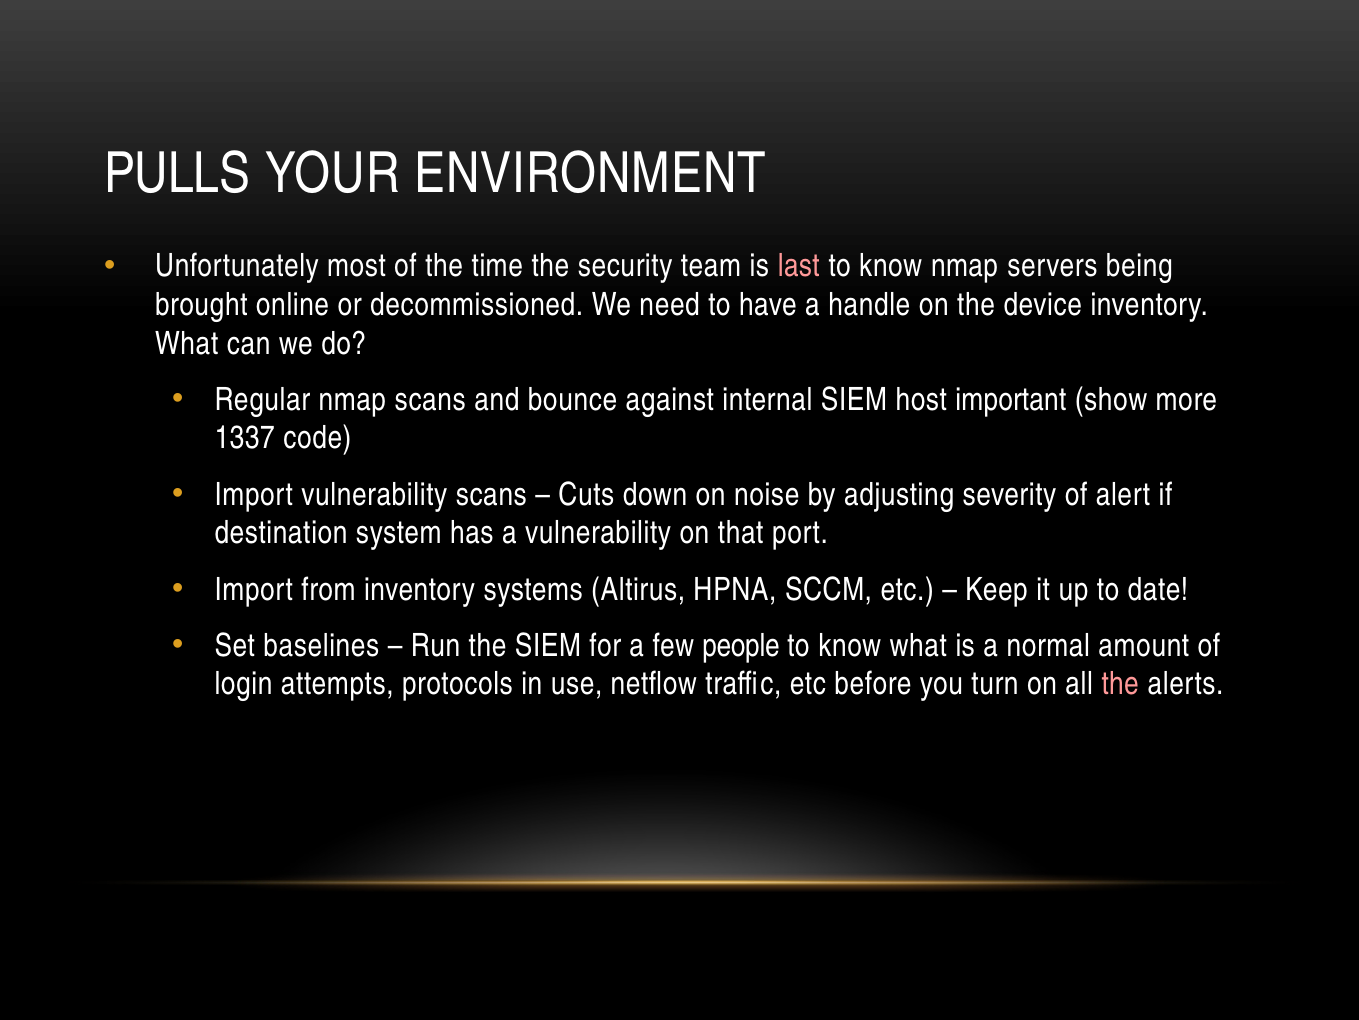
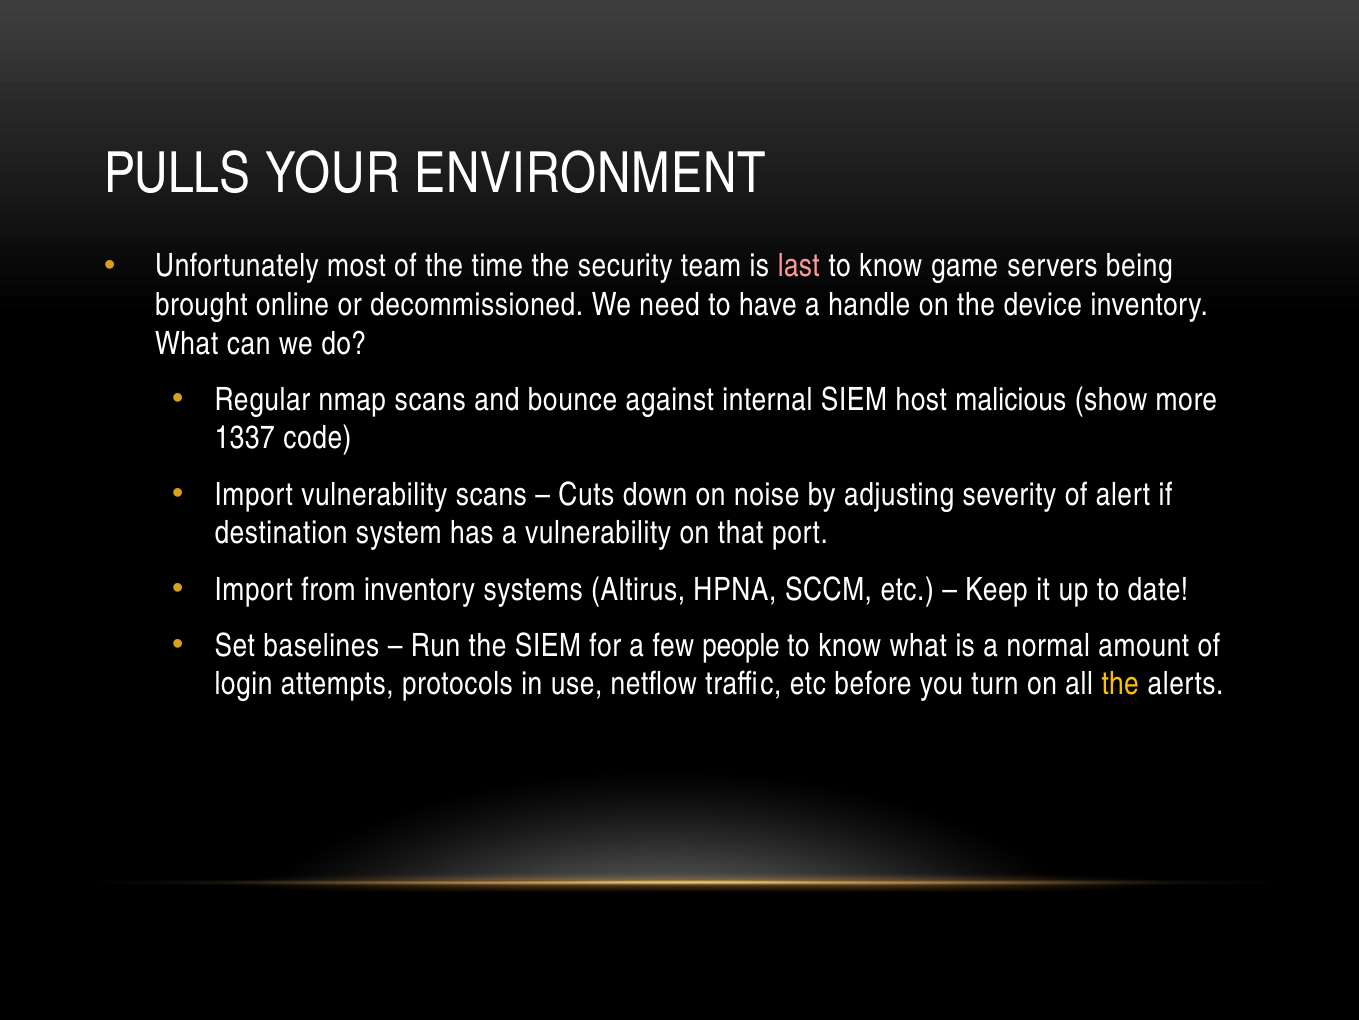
know nmap: nmap -> game
important: important -> malicious
the at (1120, 684) colour: pink -> yellow
